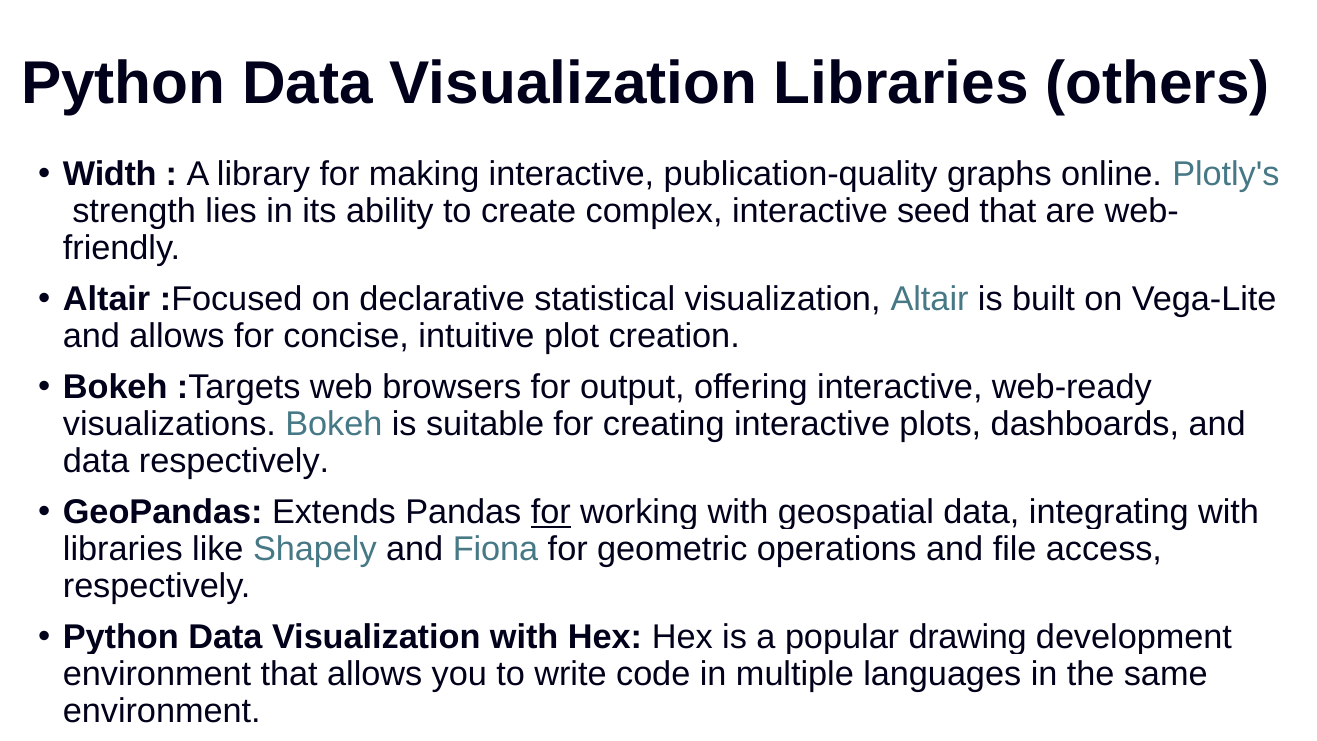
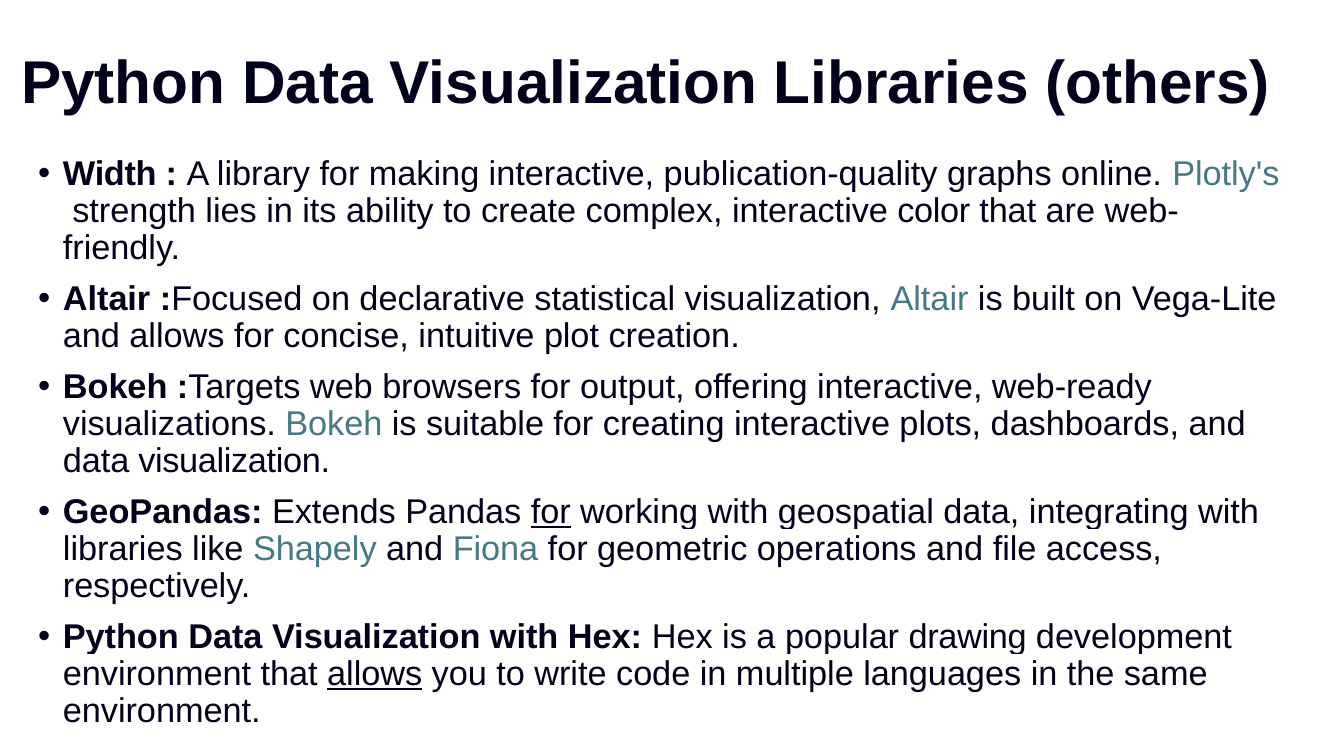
seed: seed -> color
respectively at (234, 461): respectively -> visualization
allows at (375, 674) underline: none -> present
